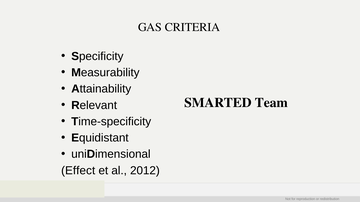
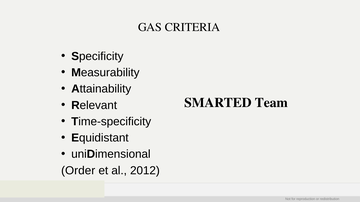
Effect: Effect -> Order
